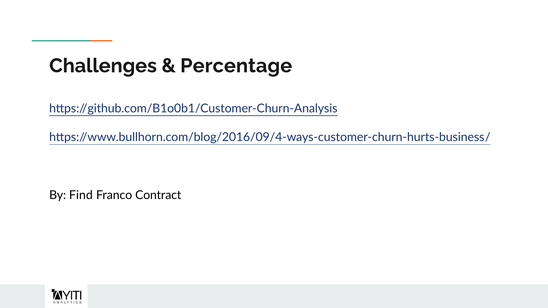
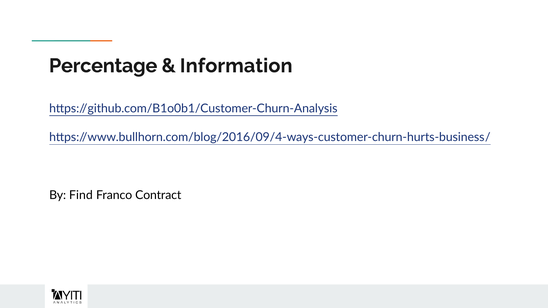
Challenges: Challenges -> Percentage
Percentage: Percentage -> Information
